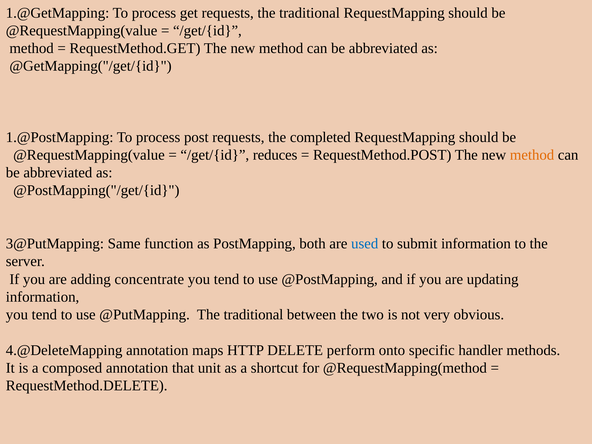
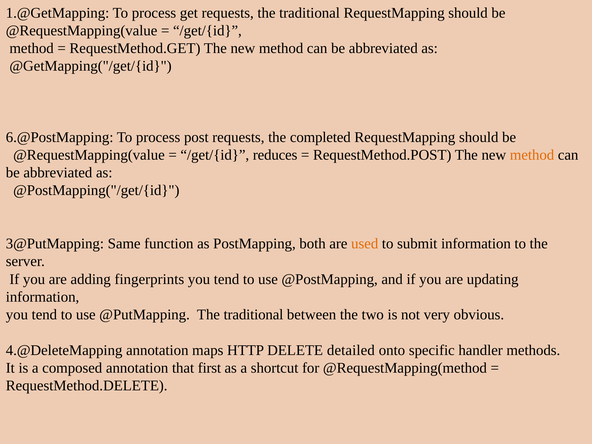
1.@PostMapping: 1.@PostMapping -> 6.@PostMapping
used colour: blue -> orange
concentrate: concentrate -> fingerprints
perform: perform -> detailed
unit: unit -> first
